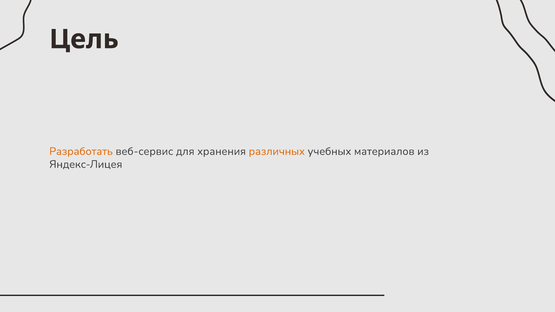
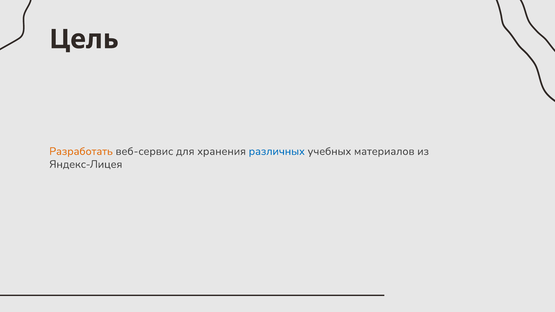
различных colour: orange -> blue
